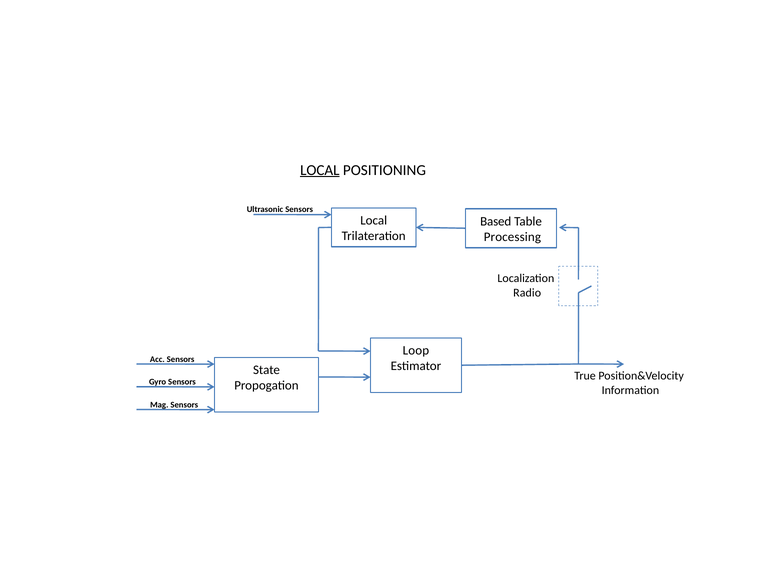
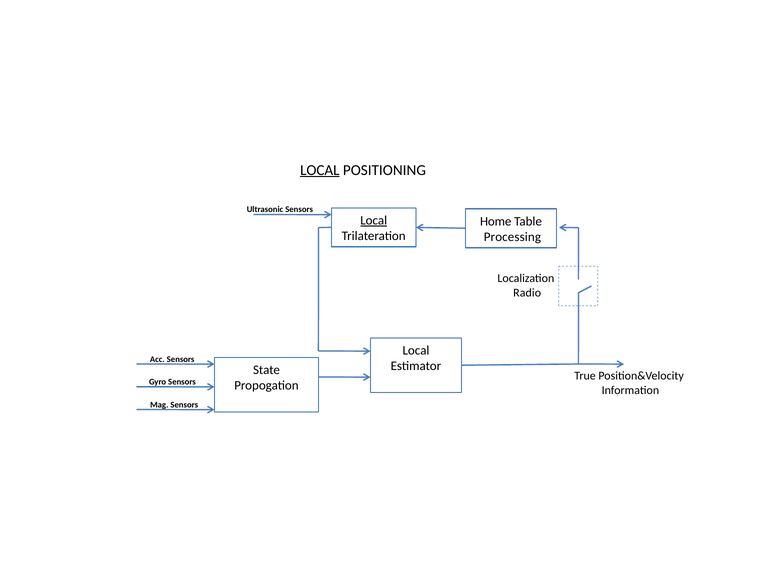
Local at (374, 221) underline: none -> present
Based: Based -> Home
Loop at (416, 351): Loop -> Local
